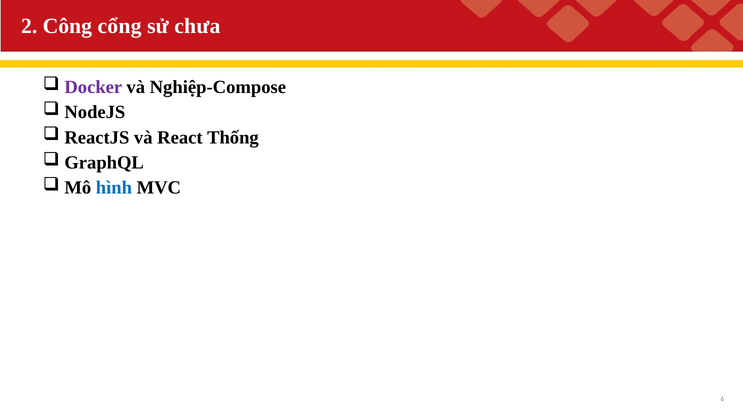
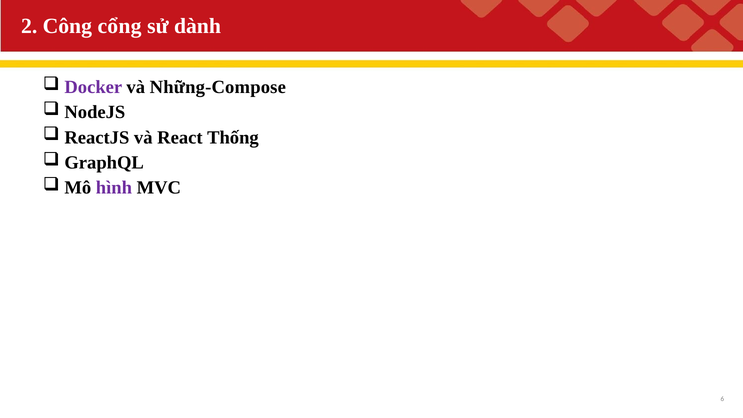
chưa: chưa -> dành
Nghiệp-Compose: Nghiệp-Compose -> Những-Compose
hình colour: blue -> purple
